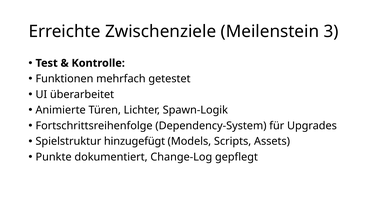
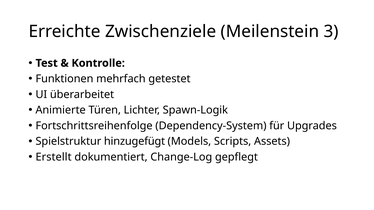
Punkte: Punkte -> Erstellt
